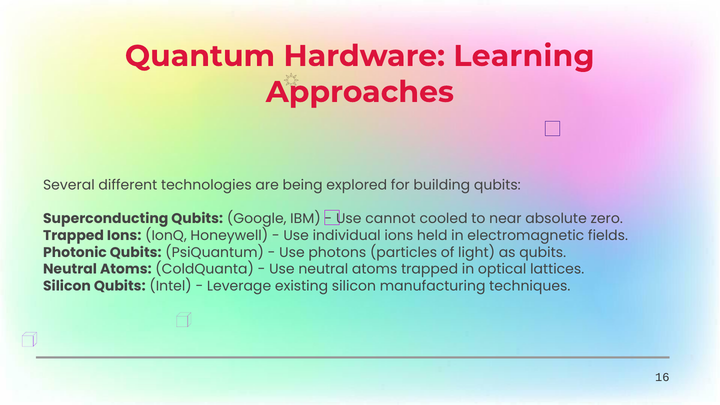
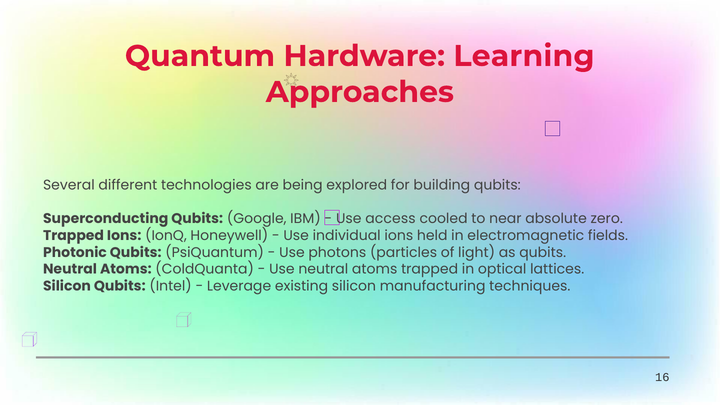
cannot: cannot -> access
